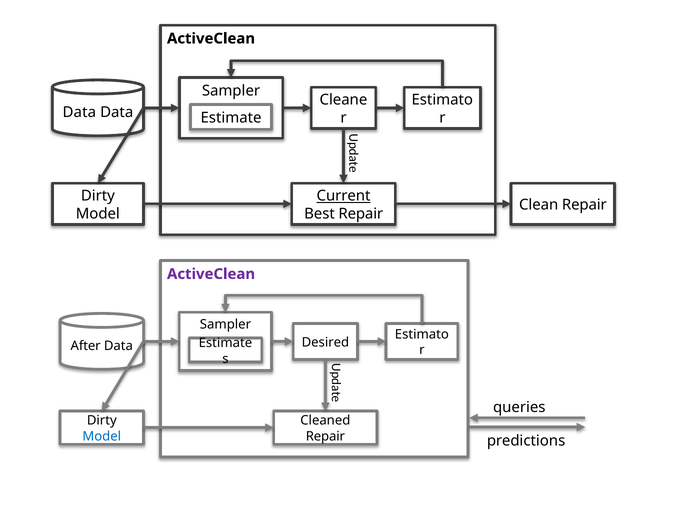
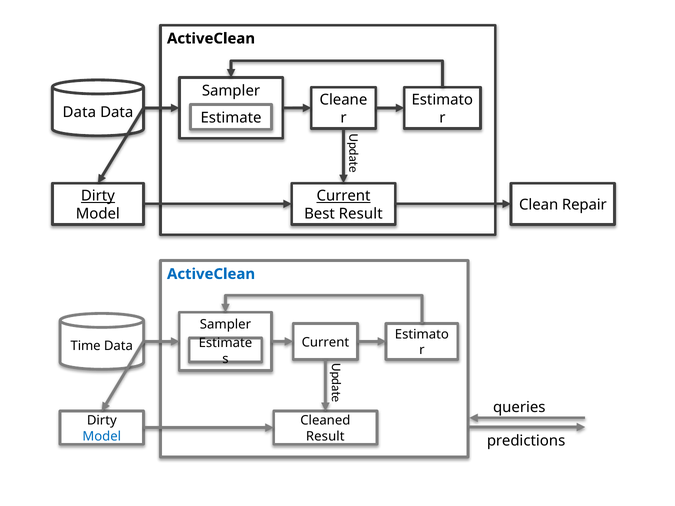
Dirty at (98, 196) underline: none -> present
Best Repair: Repair -> Result
ActiveClean at (211, 274) colour: purple -> blue
Desired at (325, 342): Desired -> Current
After: After -> Time
Repair at (325, 437): Repair -> Result
